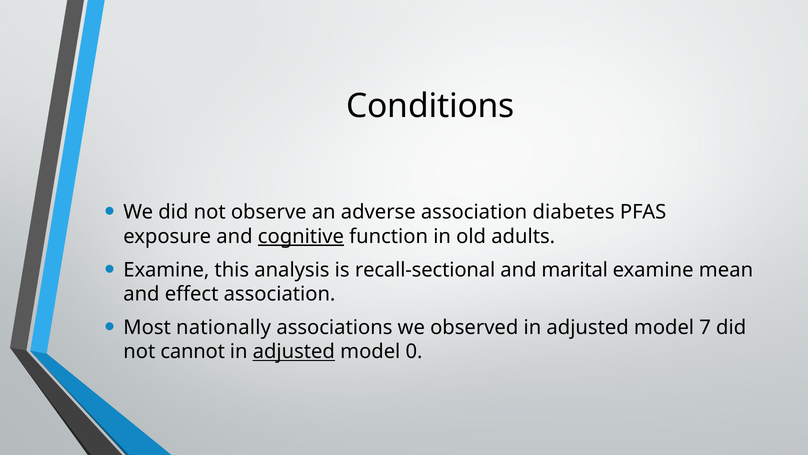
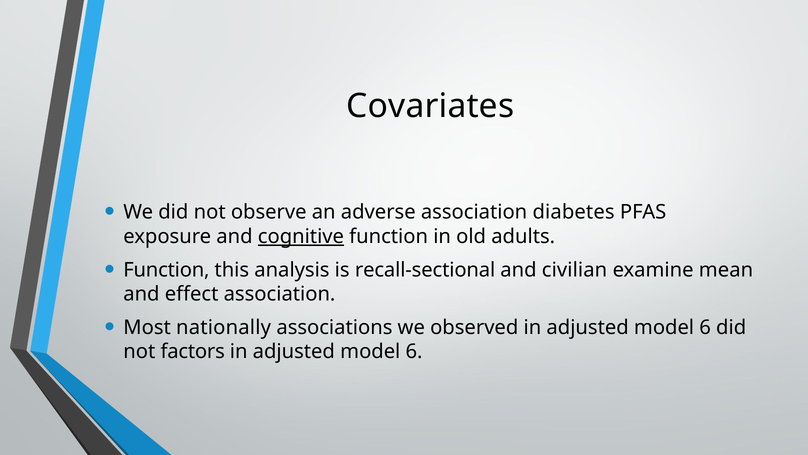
Conditions: Conditions -> Covariates
Examine at (166, 270): Examine -> Function
marital: marital -> civilian
7 at (705, 327): 7 -> 6
cannot: cannot -> factors
adjusted at (294, 351) underline: present -> none
0 at (414, 351): 0 -> 6
